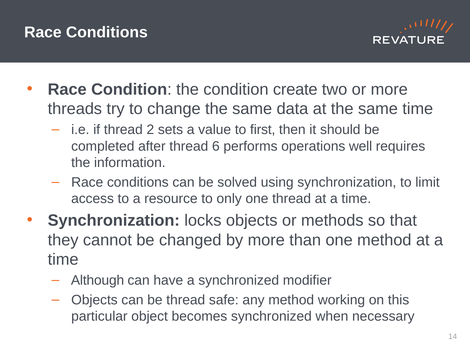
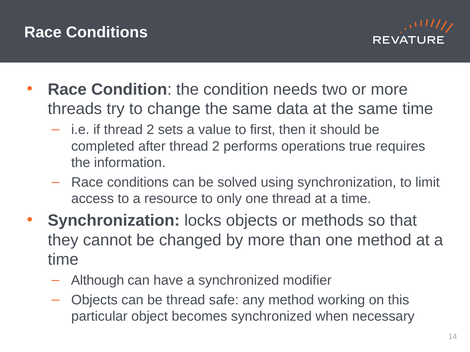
create: create -> needs
after thread 6: 6 -> 2
well: well -> true
